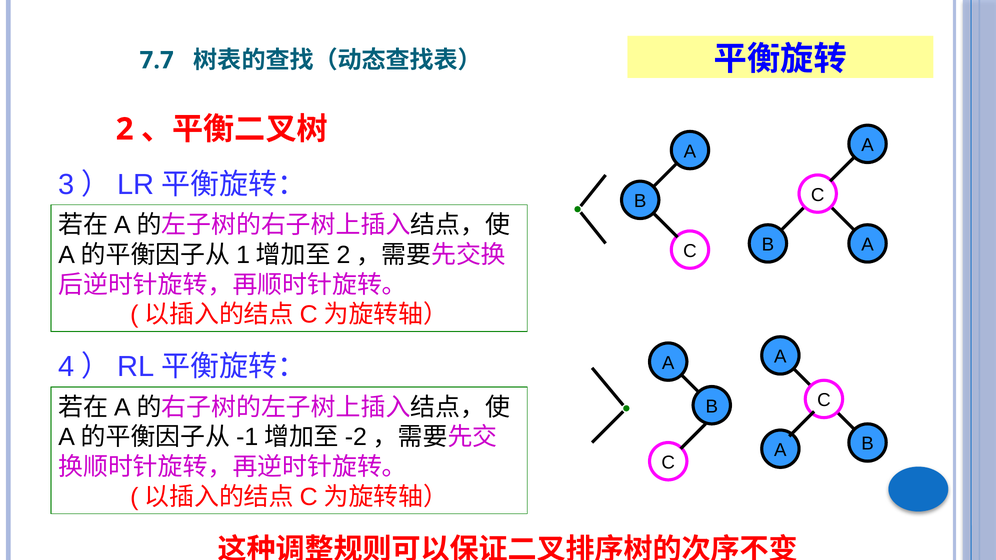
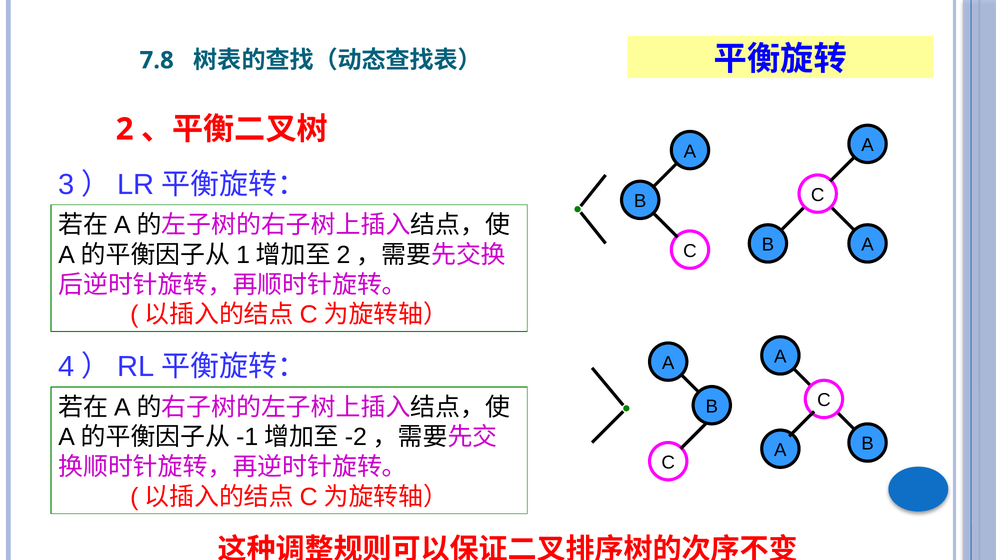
7.7: 7.7 -> 7.8
